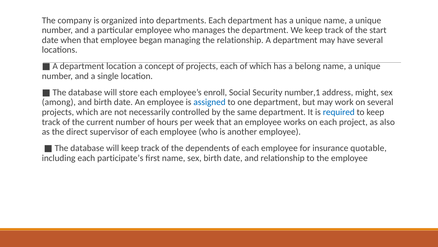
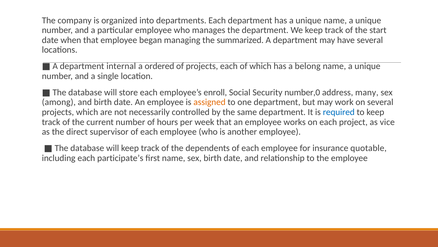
the relationship: relationship -> summarized
department location: location -> internal
concept: concept -> ordered
number,1: number,1 -> number,0
might: might -> many
assigned colour: blue -> orange
also: also -> vice
